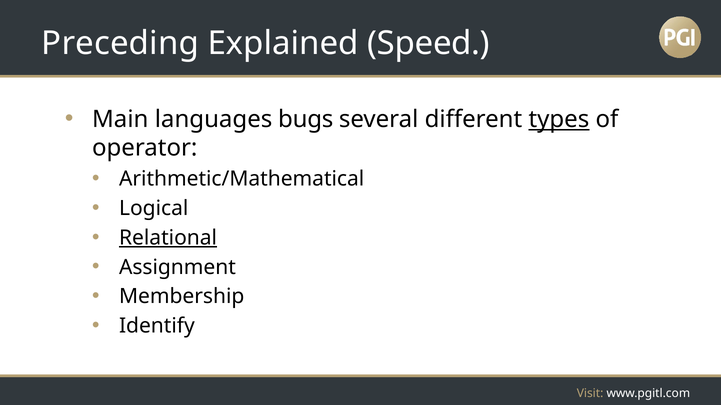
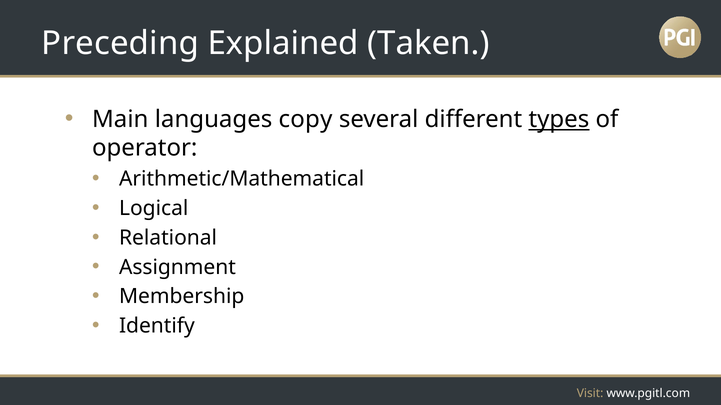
Speed: Speed -> Taken
bugs: bugs -> copy
Relational underline: present -> none
